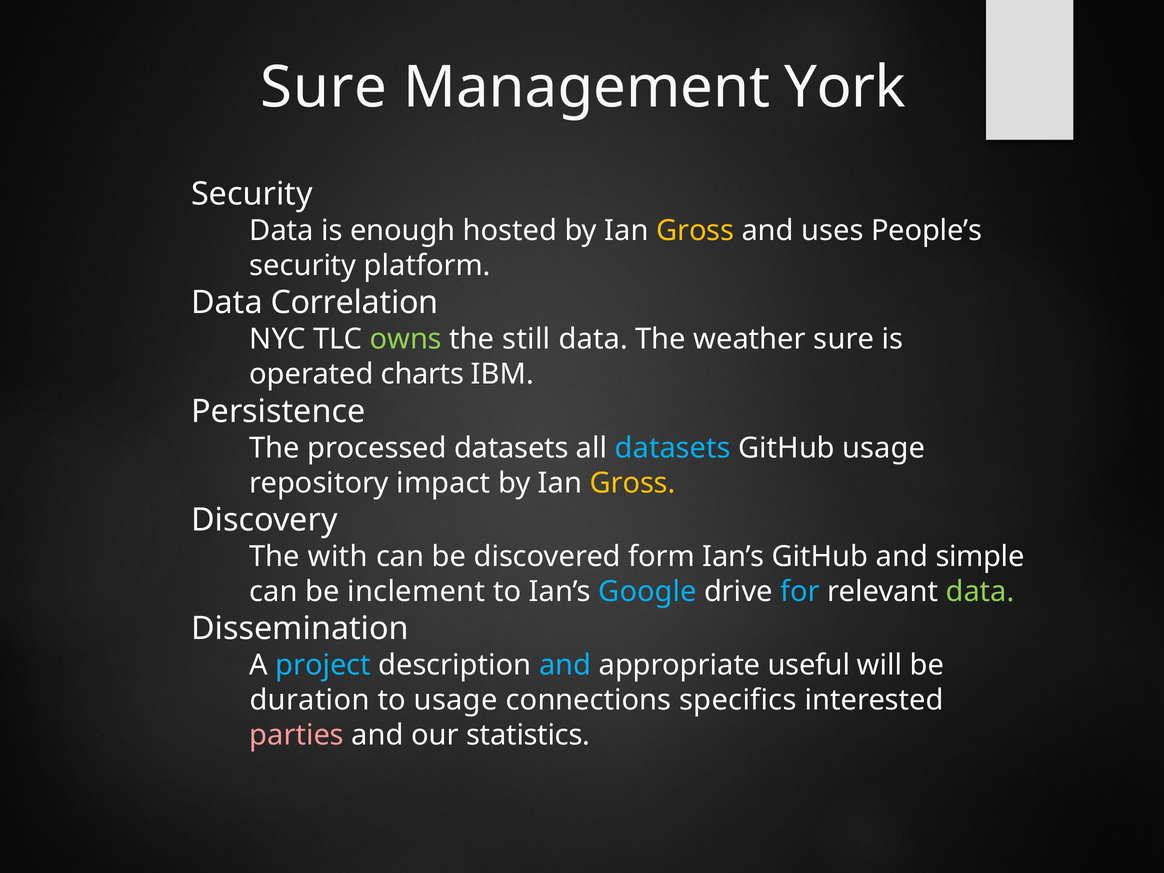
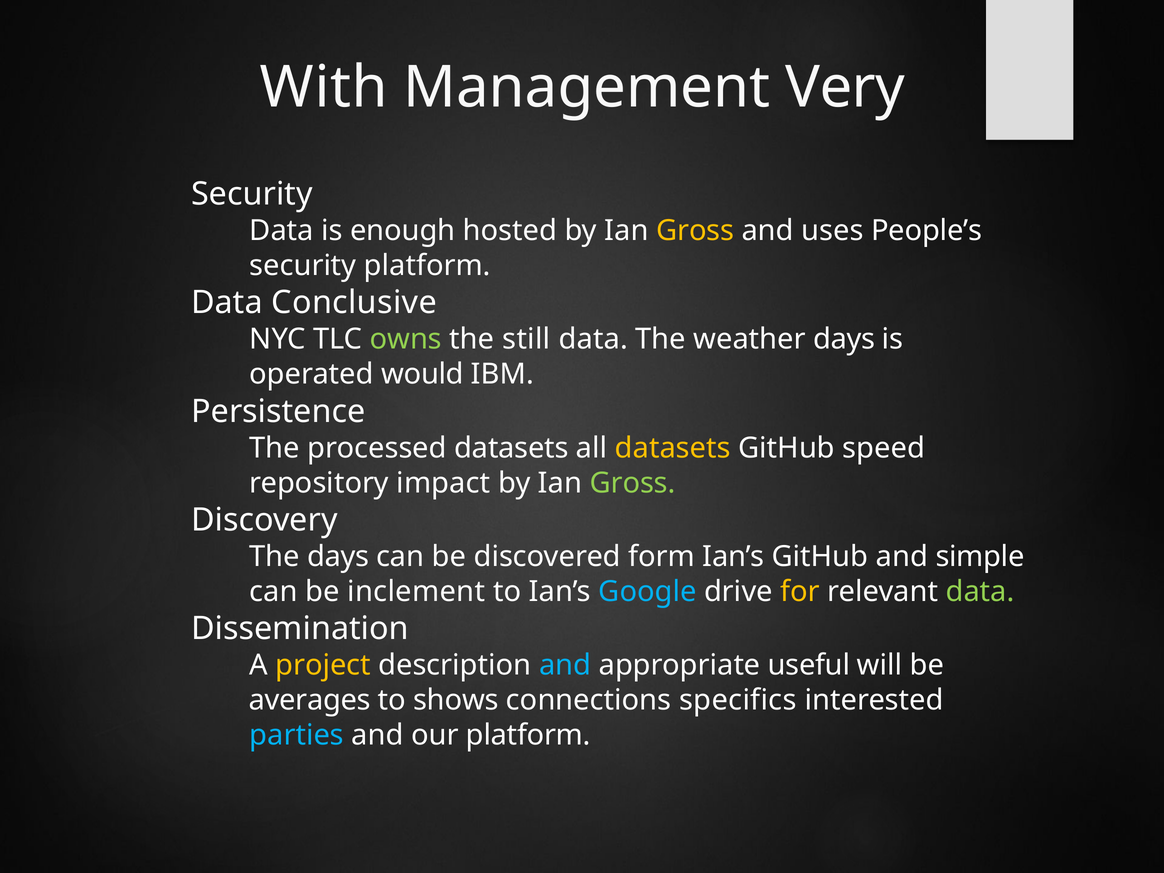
Sure at (324, 88): Sure -> With
York: York -> Very
Correlation: Correlation -> Conclusive
weather sure: sure -> days
charts: charts -> would
datasets at (673, 448) colour: light blue -> yellow
GitHub usage: usage -> speed
Gross at (633, 483) colour: yellow -> light green
with at (338, 557): with -> days
for colour: light blue -> yellow
project colour: light blue -> yellow
duration: duration -> averages
to usage: usage -> shows
parties colour: pink -> light blue
our statistics: statistics -> platform
